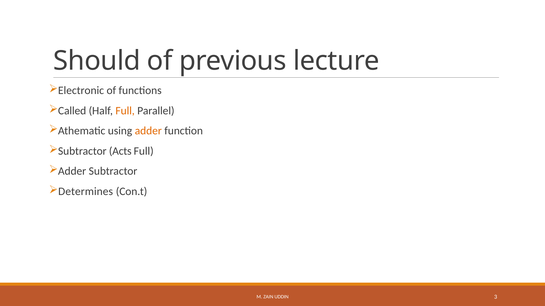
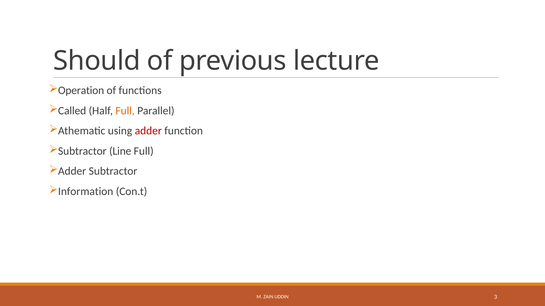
Electronic: Electronic -> Operation
adder at (148, 131) colour: orange -> red
Acts: Acts -> Line
Determines: Determines -> Information
